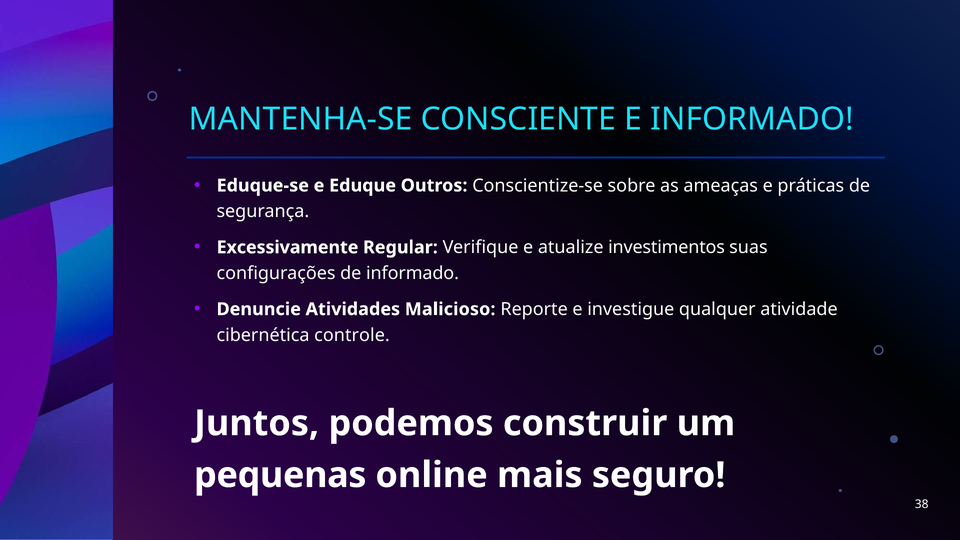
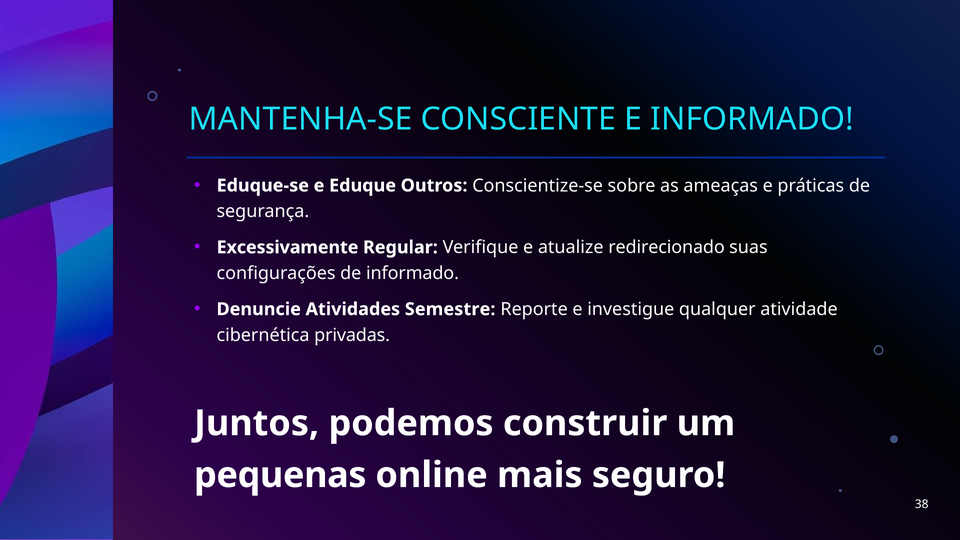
investimentos: investimentos -> redirecionado
Malicioso: Malicioso -> Semestre
controle: controle -> privadas
